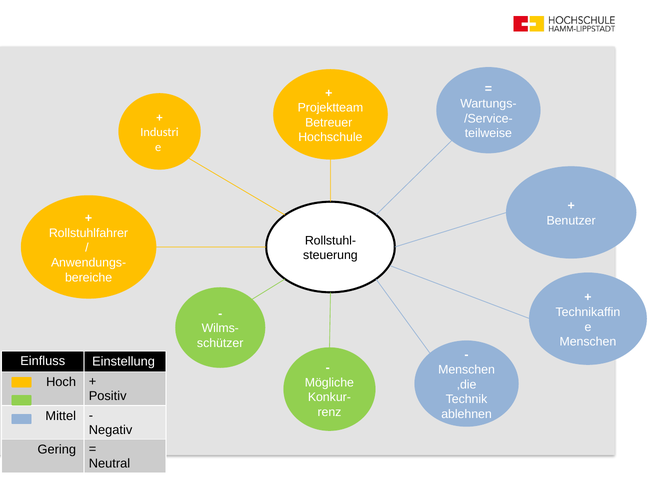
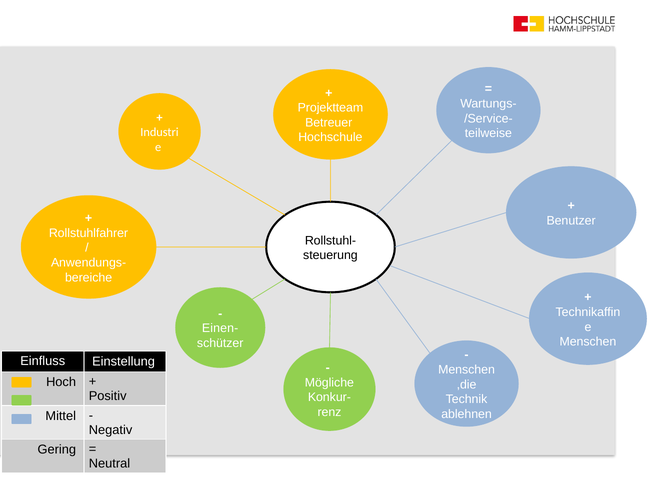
Wilms-: Wilms- -> Einen-
